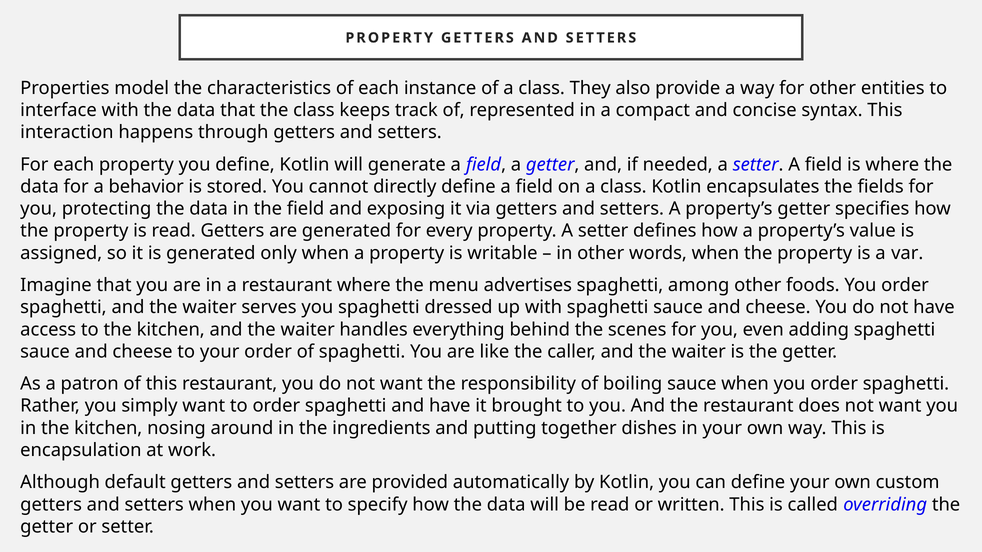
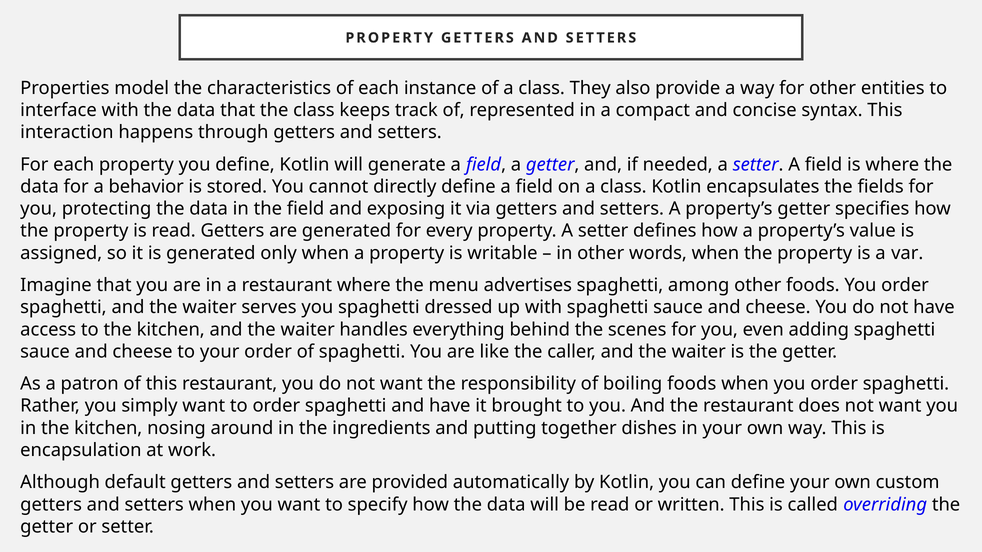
boiling sauce: sauce -> foods
